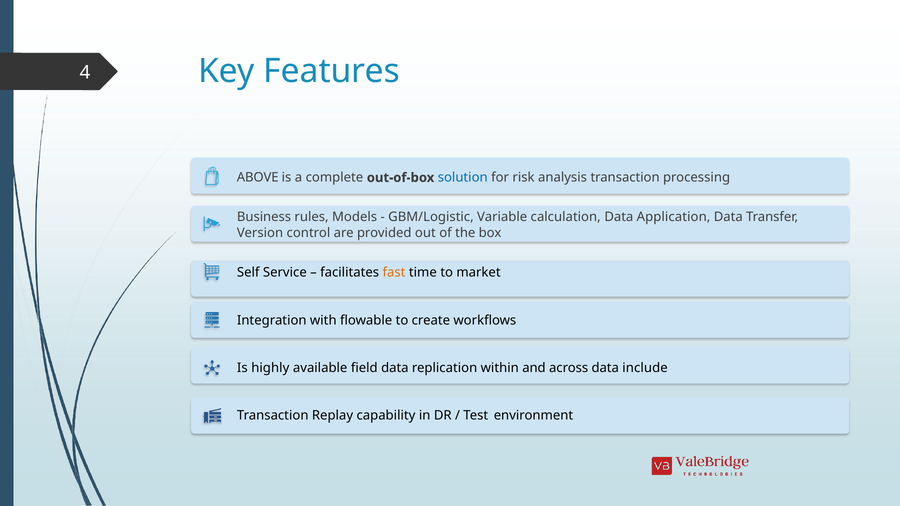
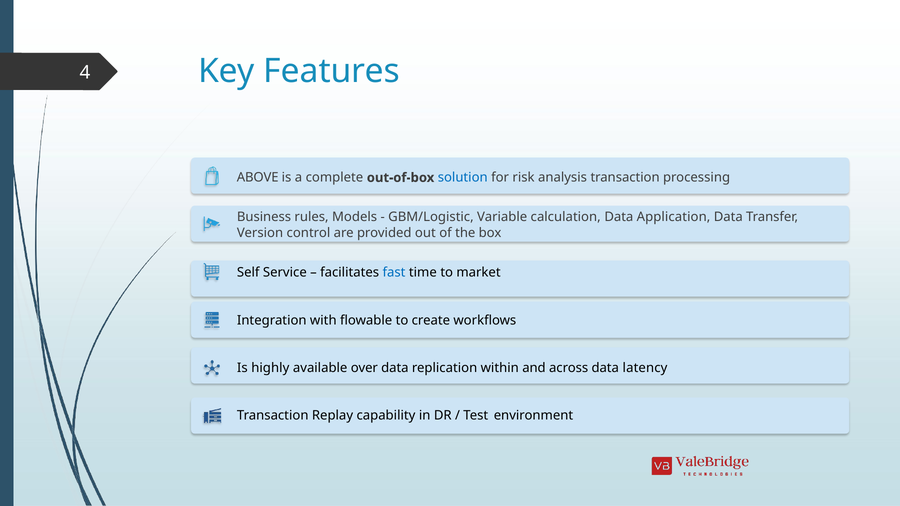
fast colour: orange -> blue
field: field -> over
include: include -> latency
